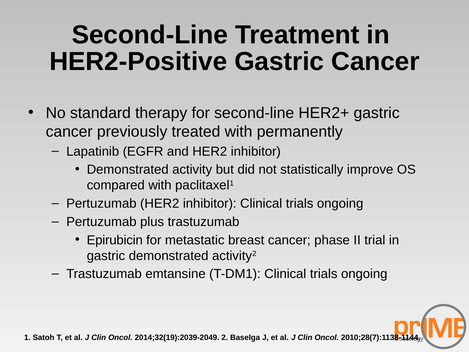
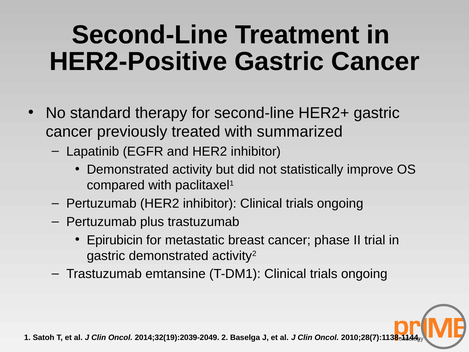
permanently: permanently -> summarized
